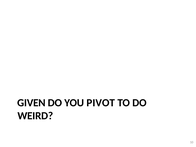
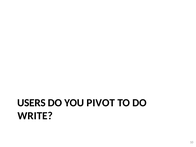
GIVEN: GIVEN -> USERS
WEIRD: WEIRD -> WRITE
